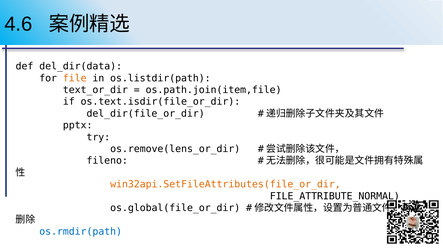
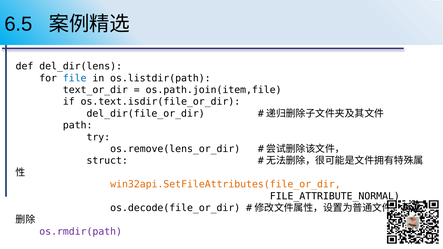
4.6: 4.6 -> 6.5
del_dir(data: del_dir(data -> del_dir(lens
file colour: orange -> blue
pptx: pptx -> path
fileno: fileno -> struct
os.global(file_or_dir: os.global(file_or_dir -> os.decode(file_or_dir
os.rmdir(path colour: blue -> purple
